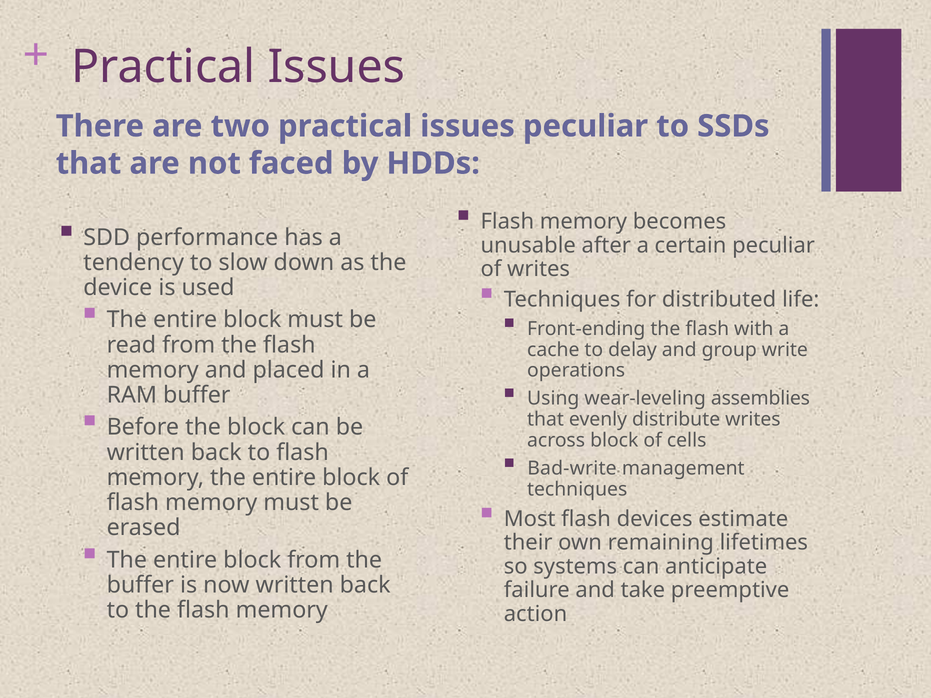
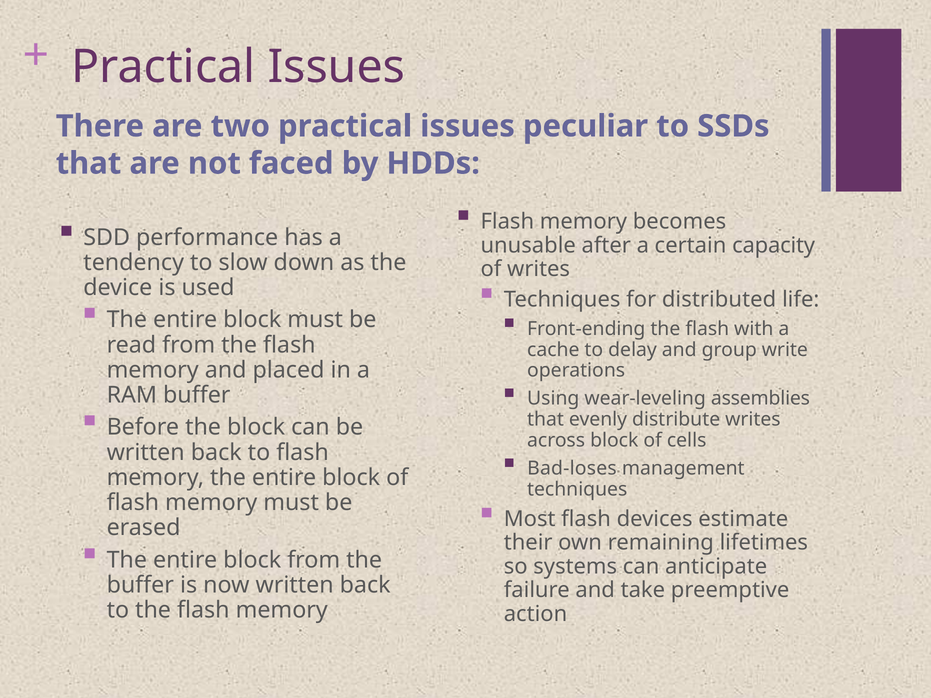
certain peculiar: peculiar -> capacity
Bad-write: Bad-write -> Bad-loses
